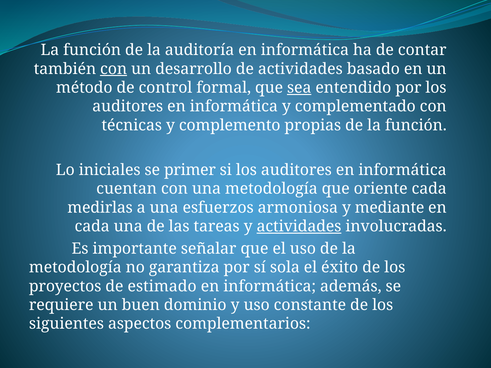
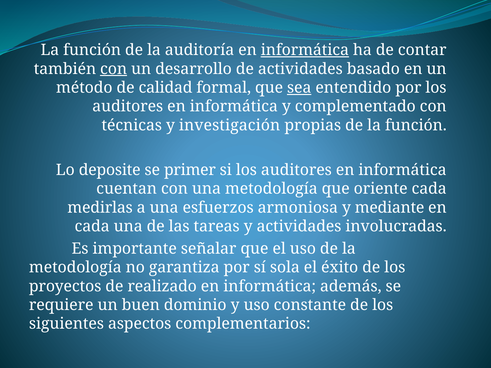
informática at (305, 50) underline: none -> present
control: control -> calidad
complemento: complemento -> investigación
iniciales: iniciales -> deposite
actividades at (299, 226) underline: present -> none
estimado: estimado -> realizado
